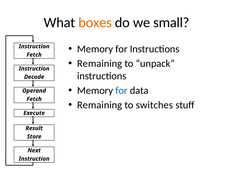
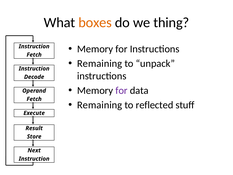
small: small -> thing
for at (122, 90) colour: blue -> purple
switches: switches -> reflected
